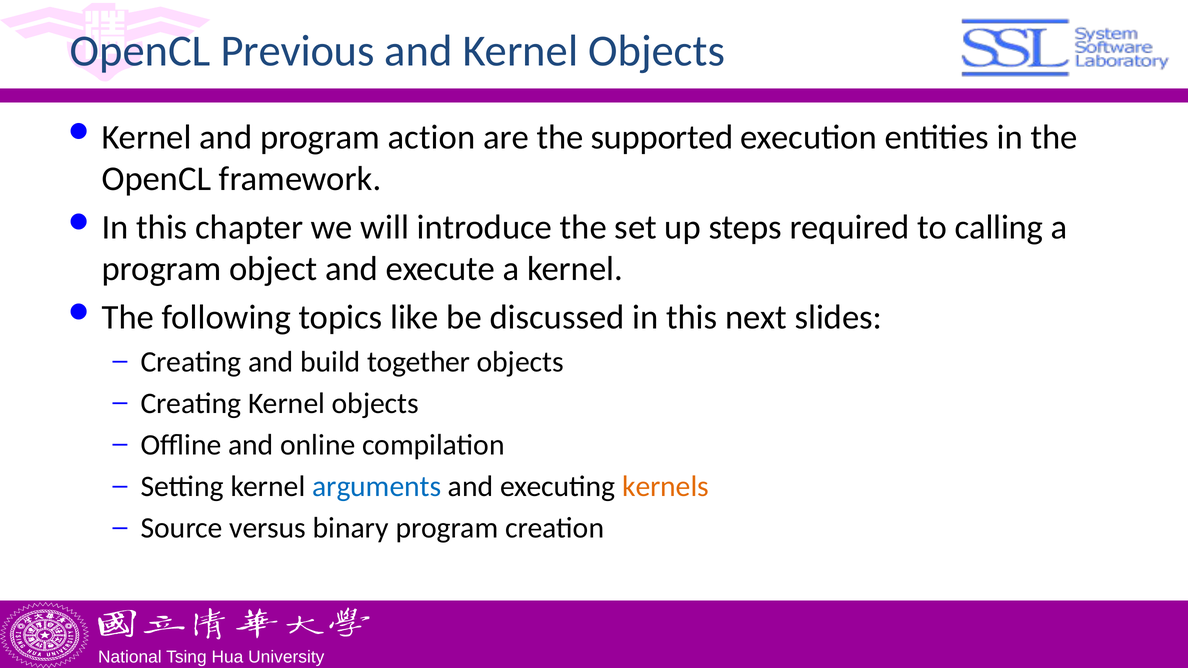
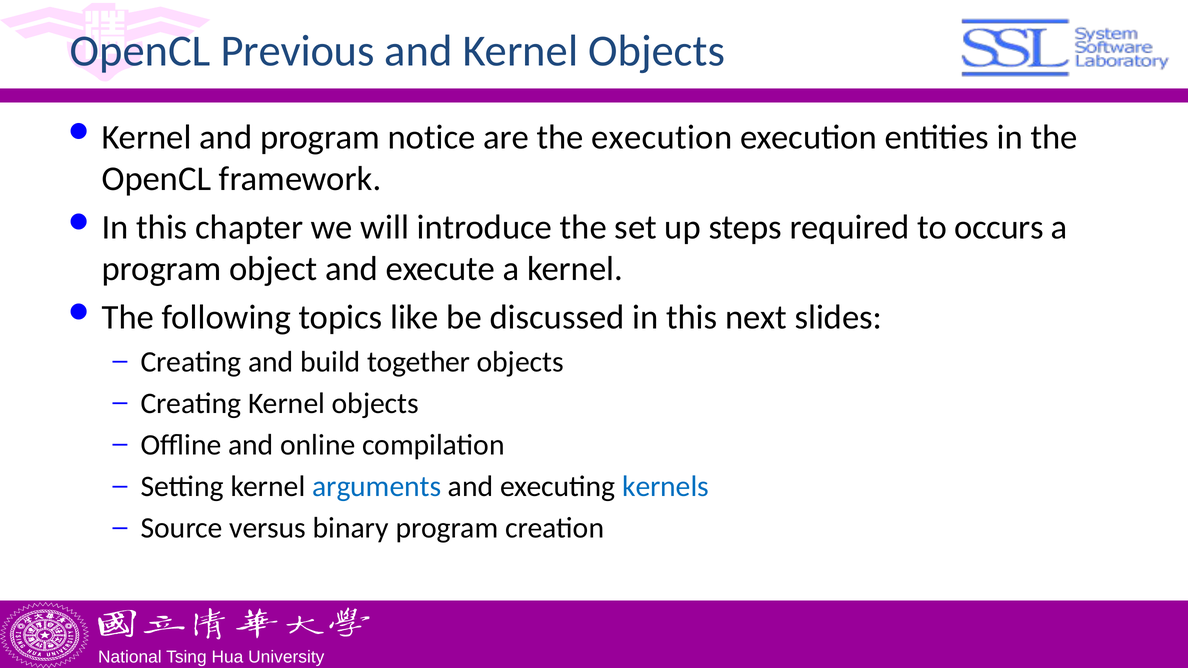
action: action -> notice
the supported: supported -> execution
calling: calling -> occurs
kernels colour: orange -> blue
